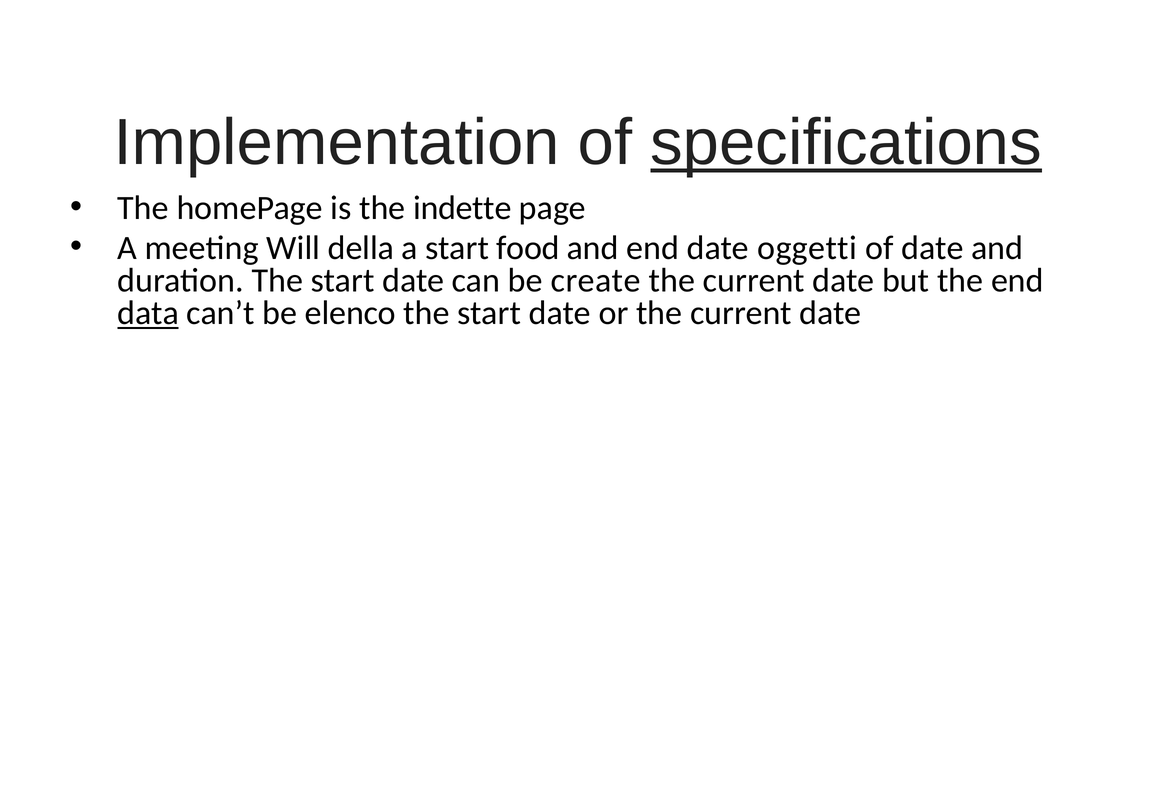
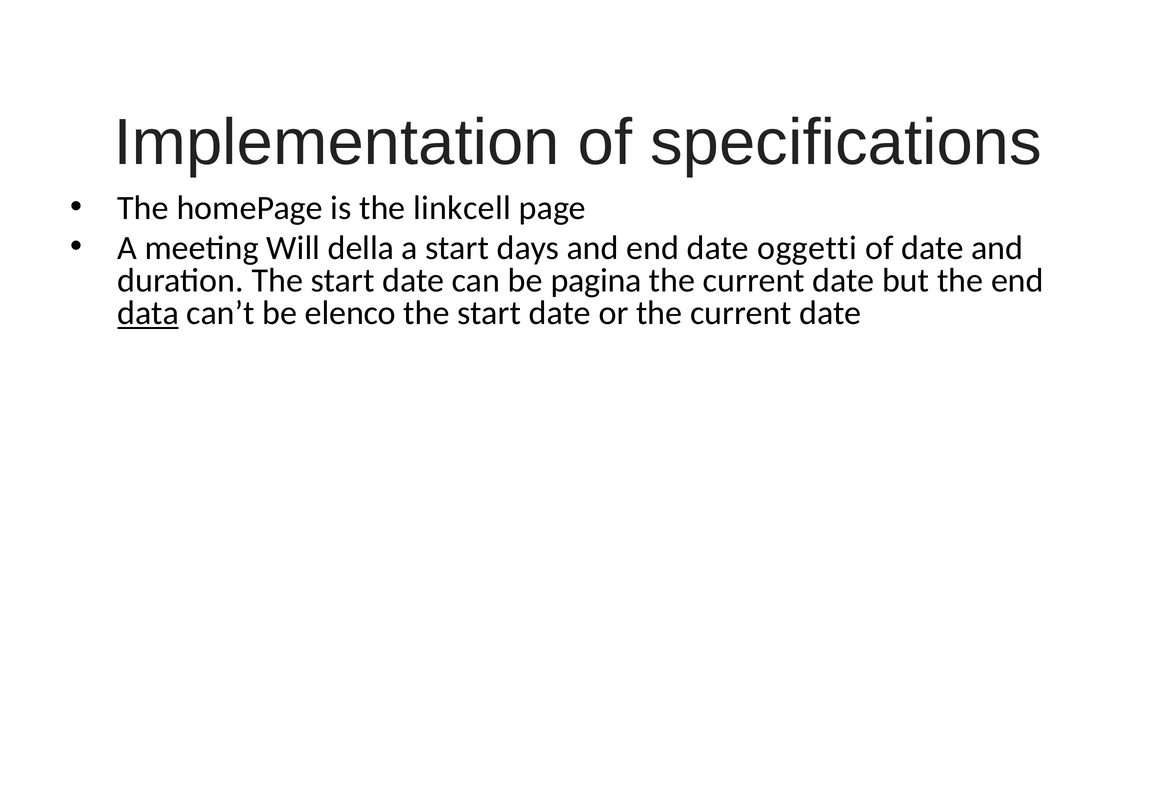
specifications underline: present -> none
indette: indette -> linkcell
food: food -> days
create: create -> pagina
